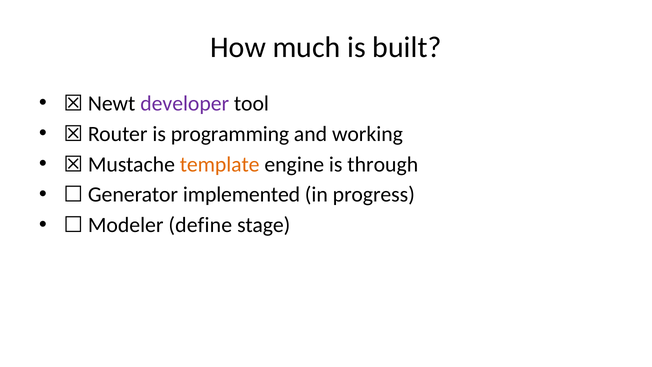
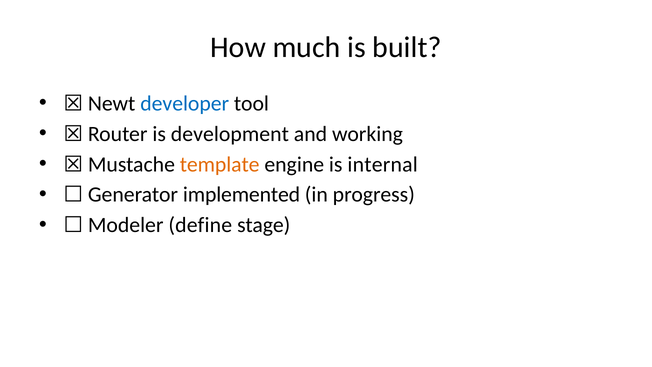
developer colour: purple -> blue
programming: programming -> development
through: through -> internal
